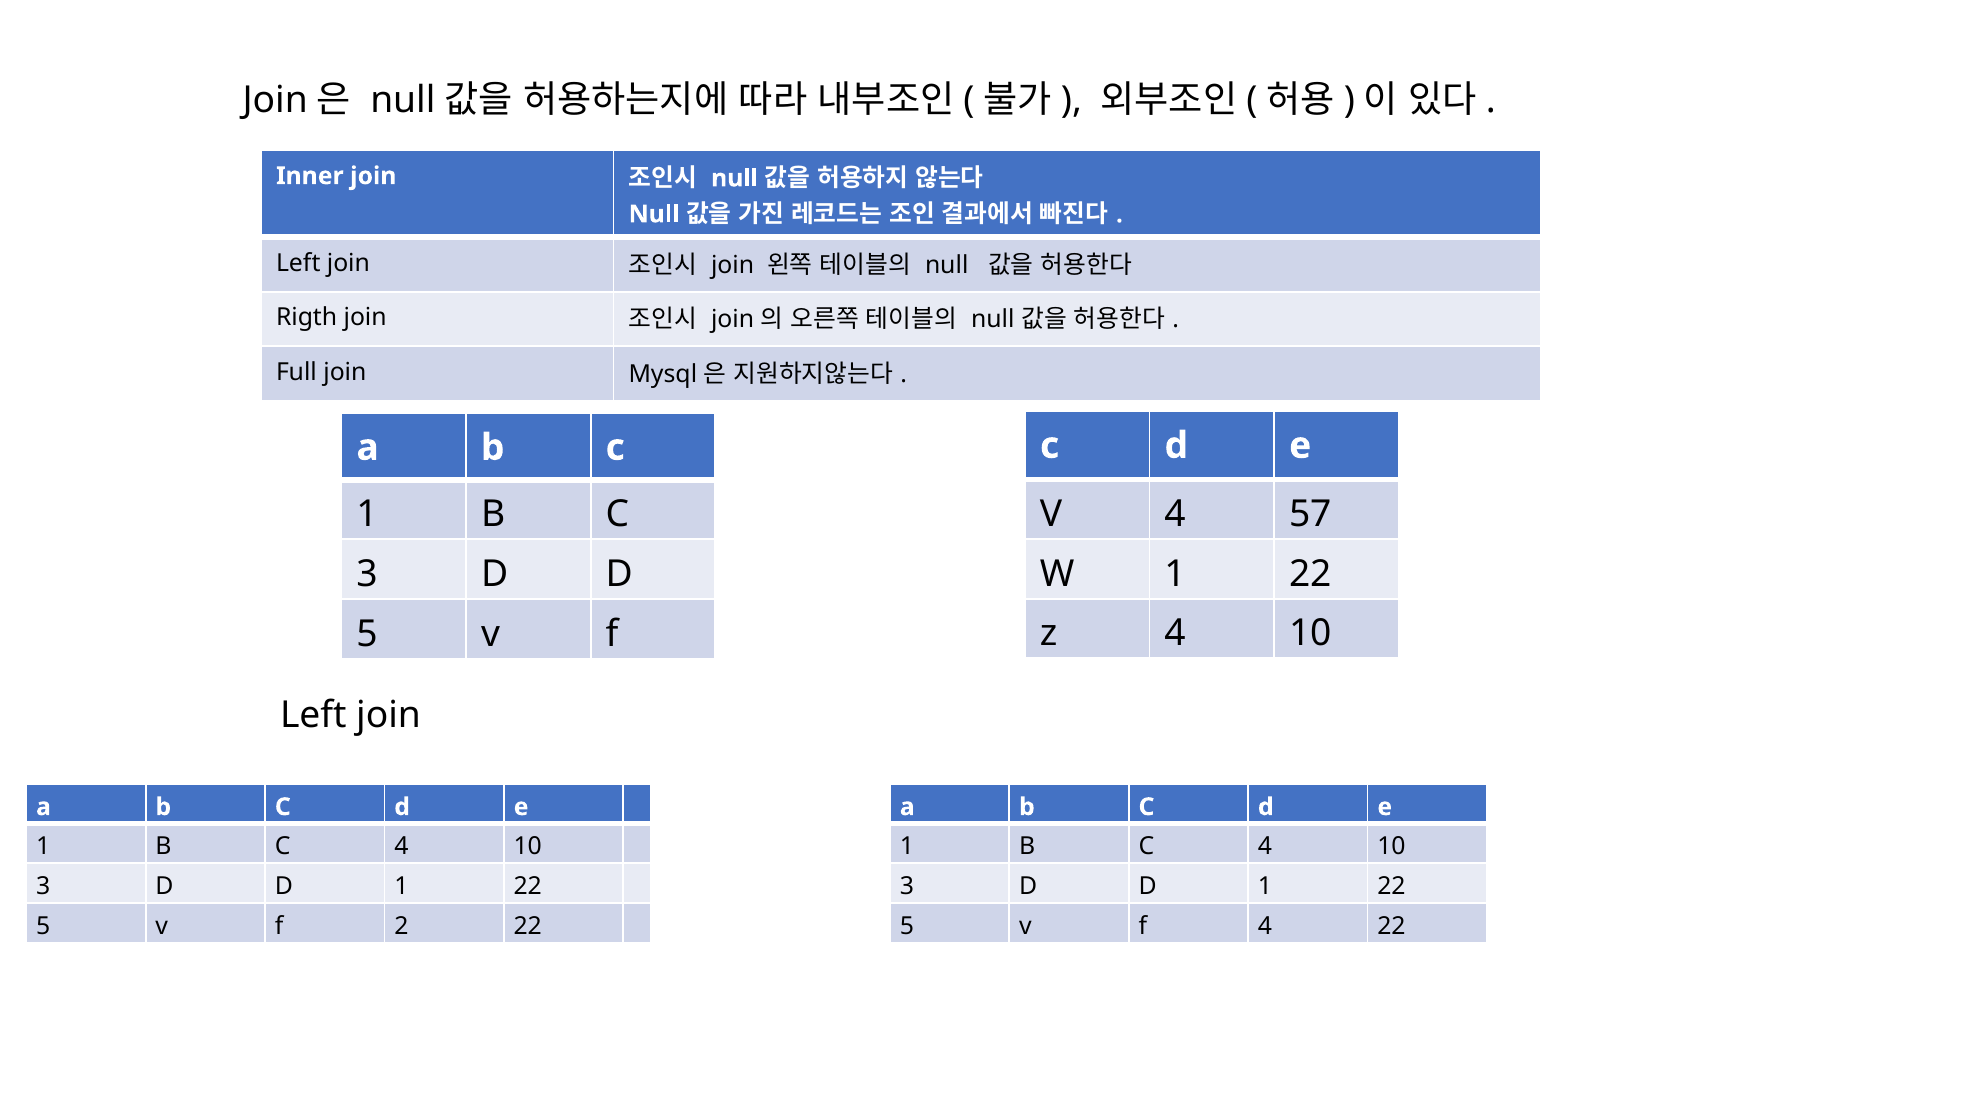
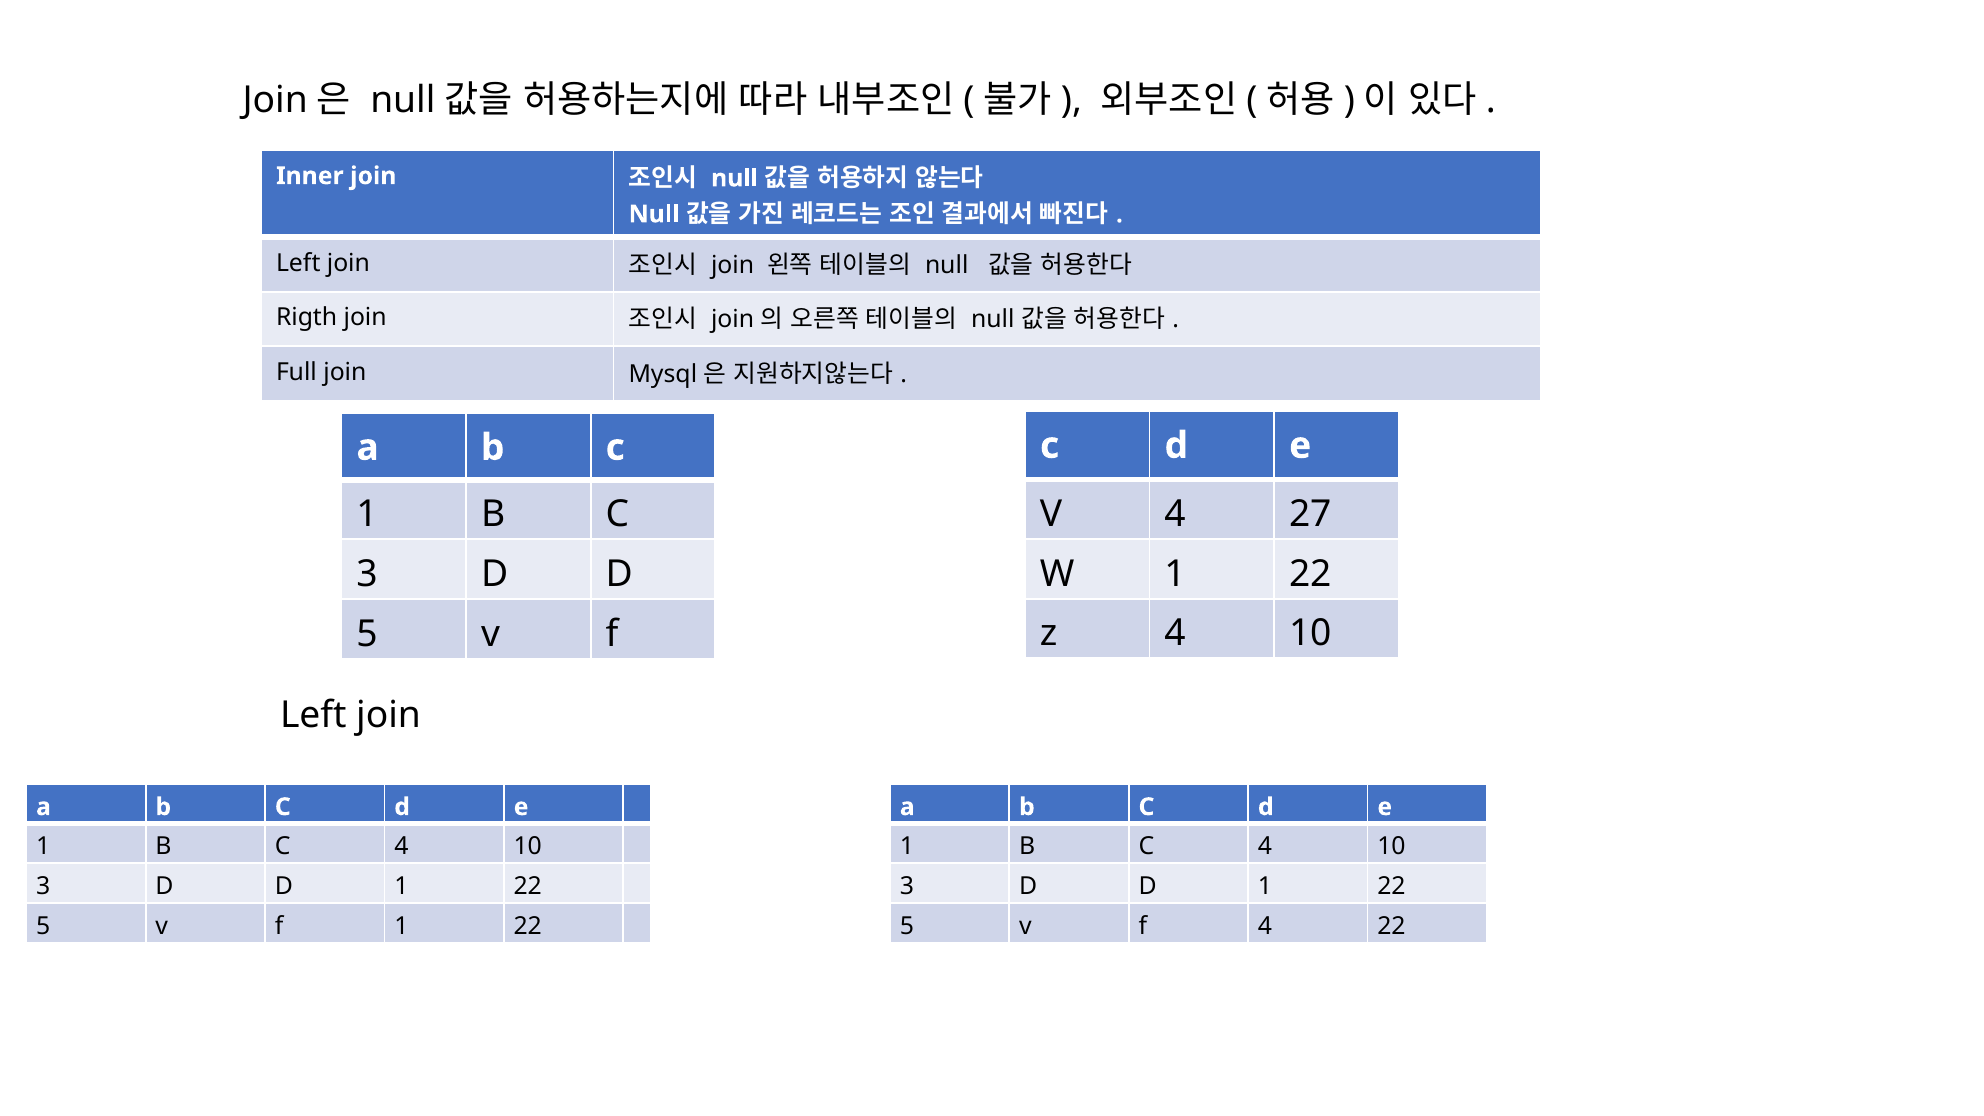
57: 57 -> 27
f 2: 2 -> 1
